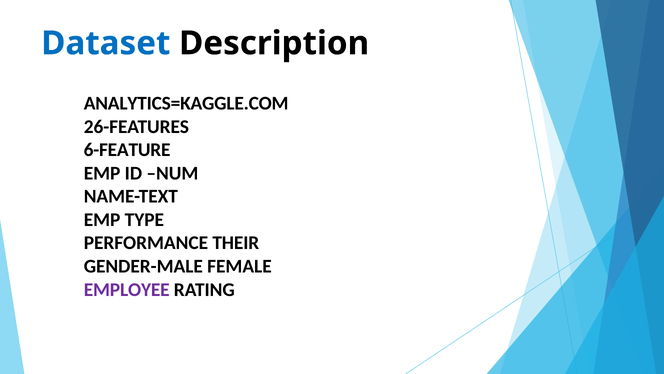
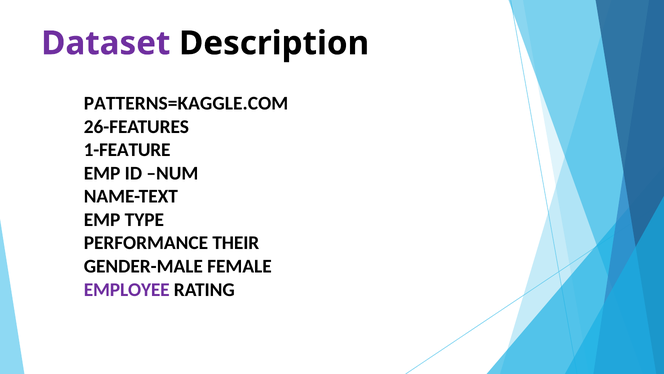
Dataset colour: blue -> purple
ANALYTICS=KAGGLE.COM: ANALYTICS=KAGGLE.COM -> PATTERNS=KAGGLE.COM
6-FEATURE: 6-FEATURE -> 1-FEATURE
